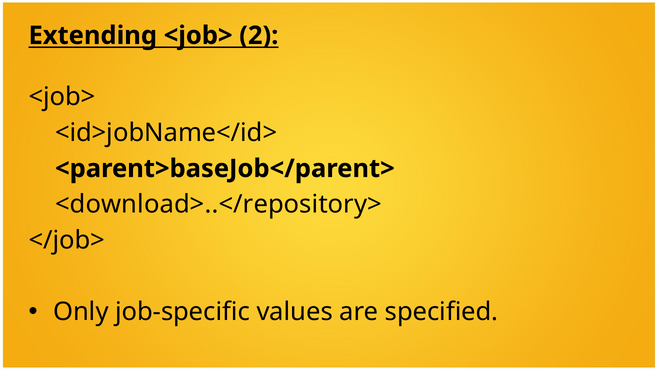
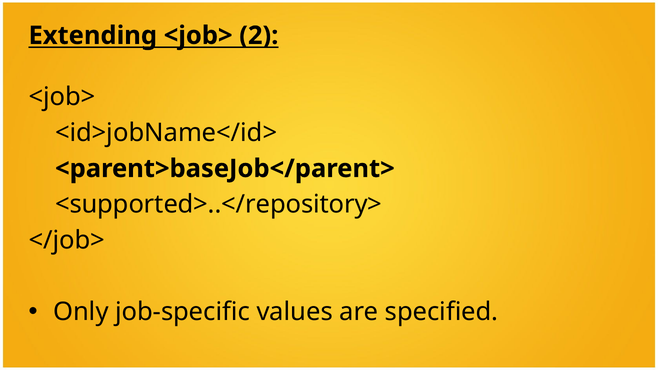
<download>..</repository>: <download>..</repository> -> <supported>..</repository>
